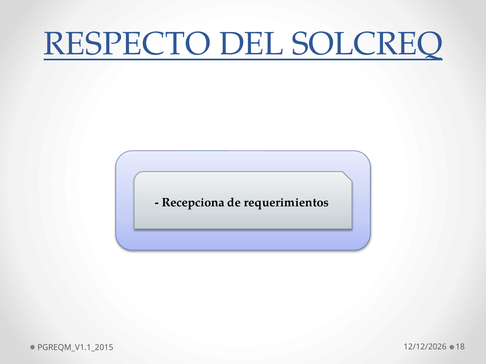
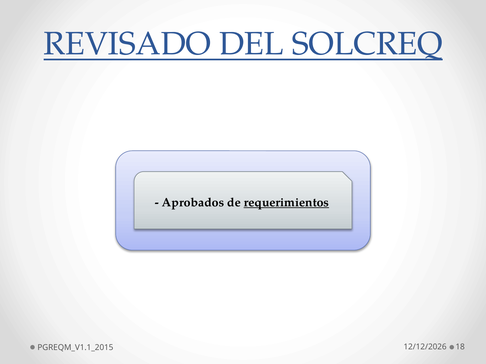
RESPECTO: RESPECTO -> REVISADO
Recepciona: Recepciona -> Aprobados
requerimientos underline: none -> present
